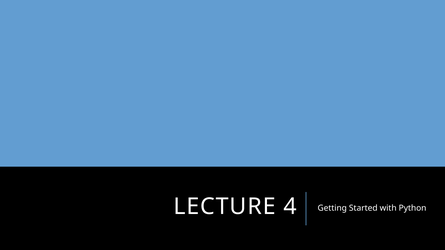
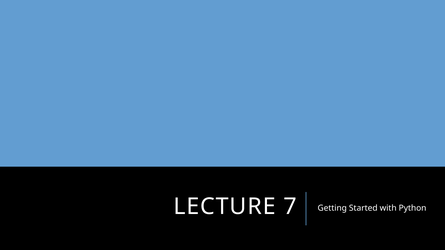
4: 4 -> 7
